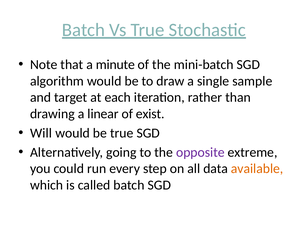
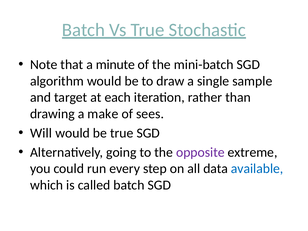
linear: linear -> make
exist: exist -> sees
available colour: orange -> blue
